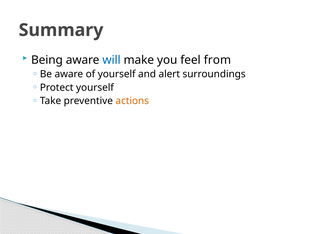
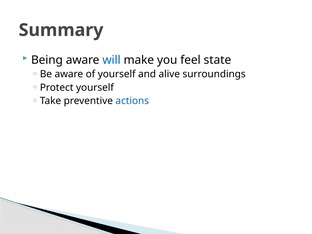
from: from -> state
alert: alert -> alive
actions colour: orange -> blue
